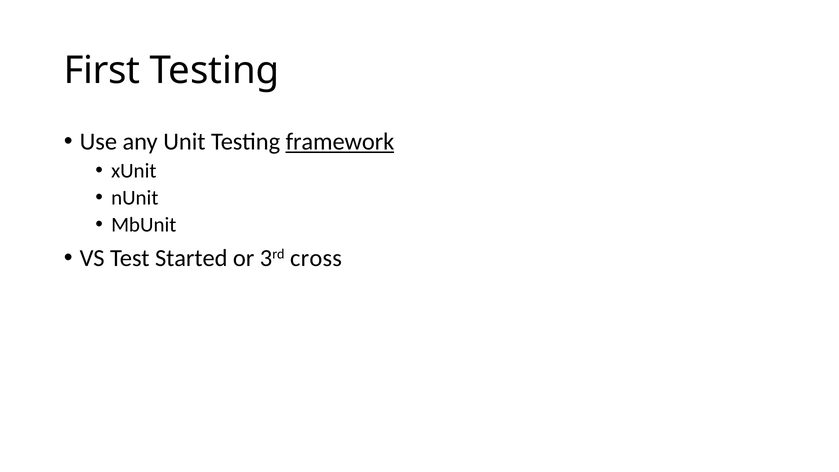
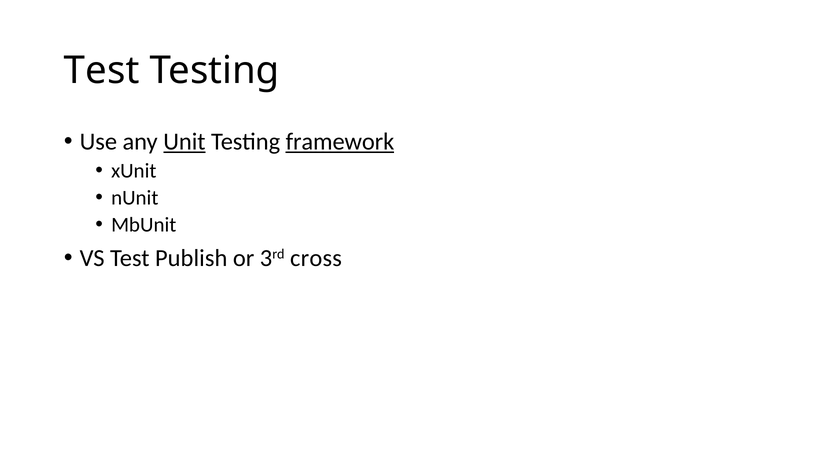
First at (102, 70): First -> Test
Unit underline: none -> present
Started: Started -> Publish
